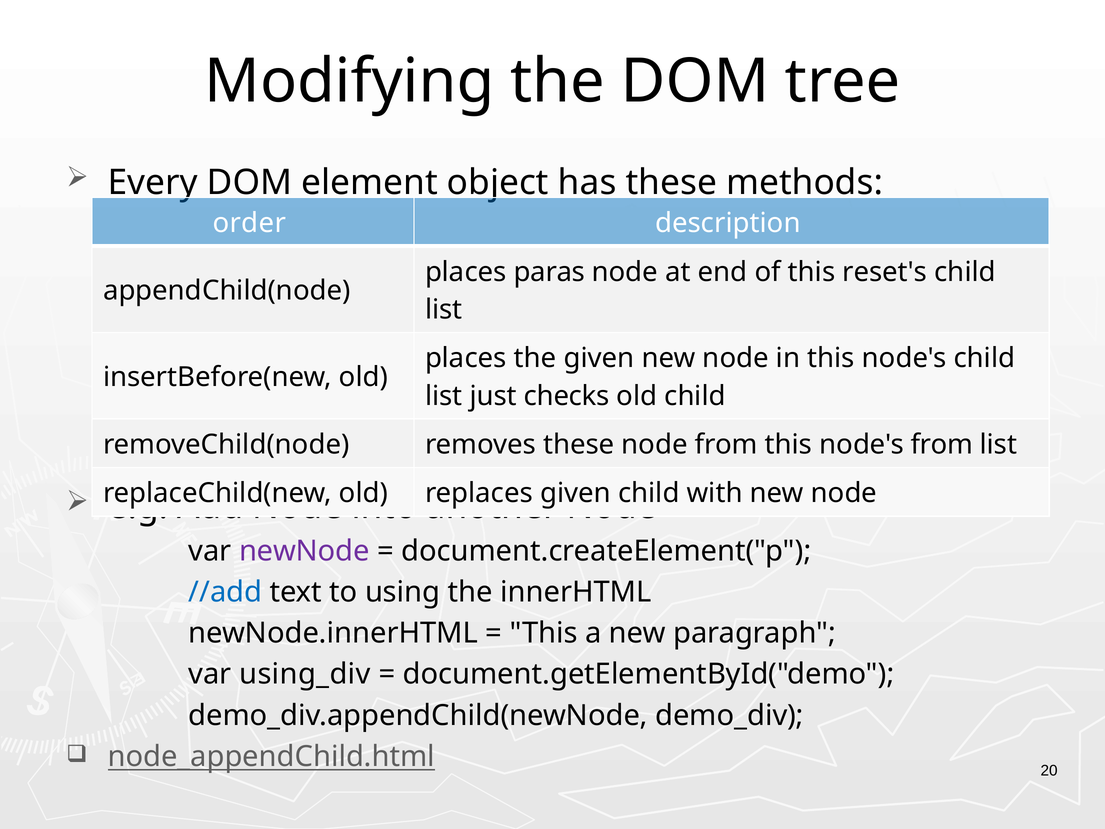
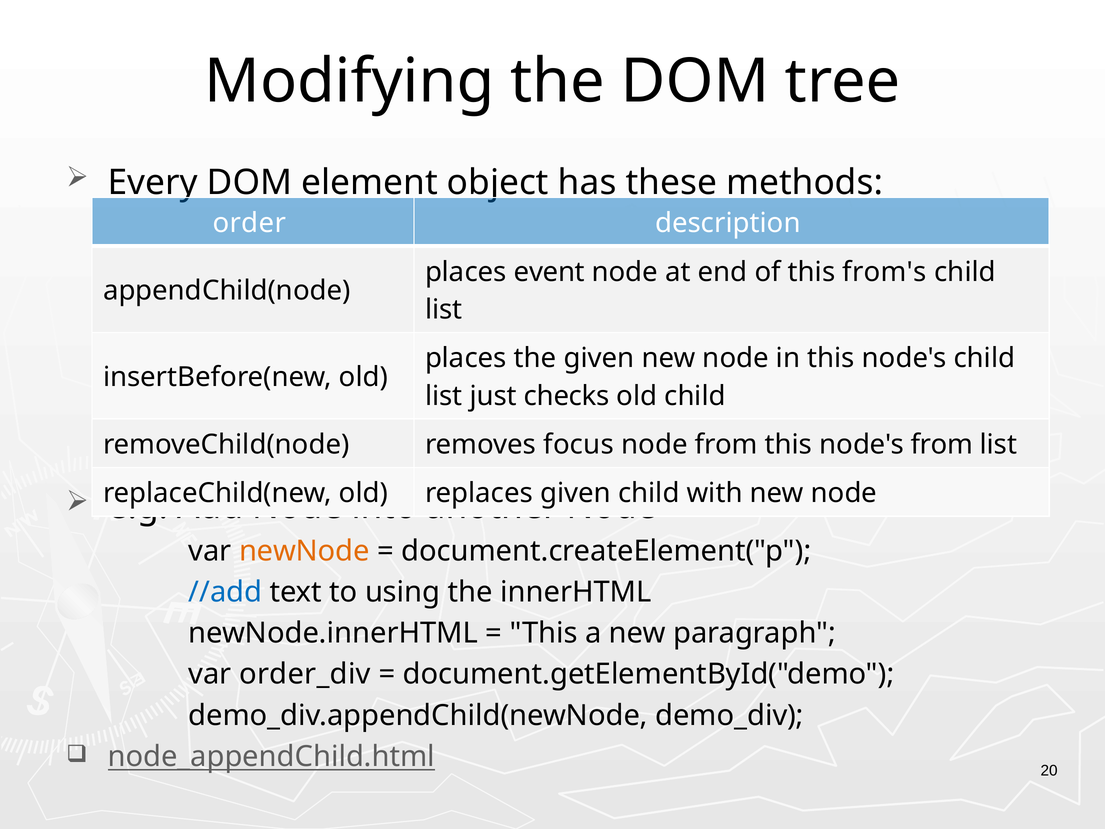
paras: paras -> event
reset's: reset's -> from's
removes these: these -> focus
newNode colour: purple -> orange
using_div: using_div -> order_div
